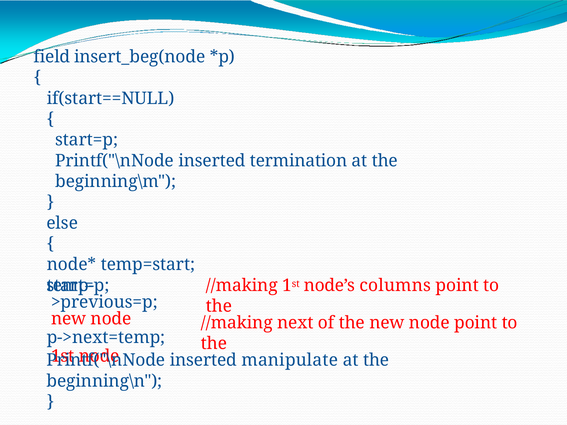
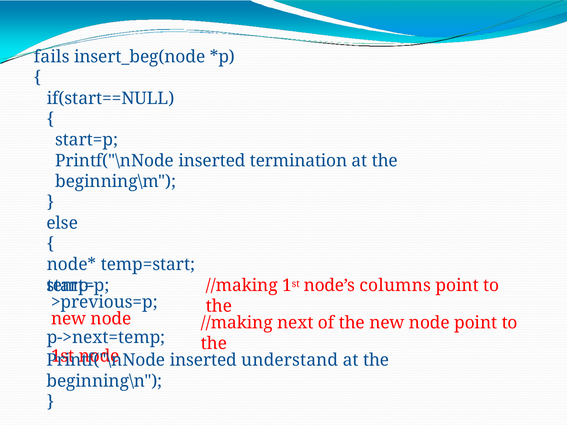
field: field -> fails
manipulate: manipulate -> understand
